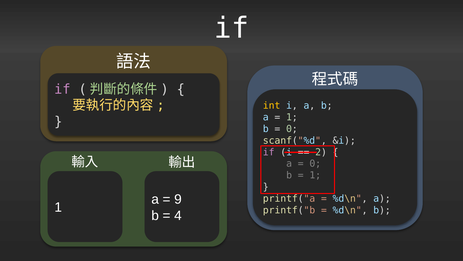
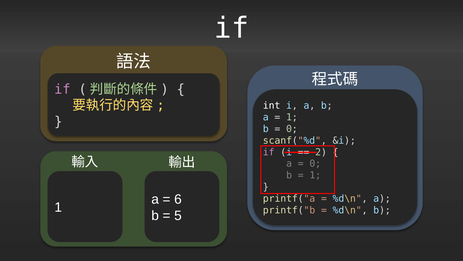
int colour: yellow -> white
9: 9 -> 6
4: 4 -> 5
